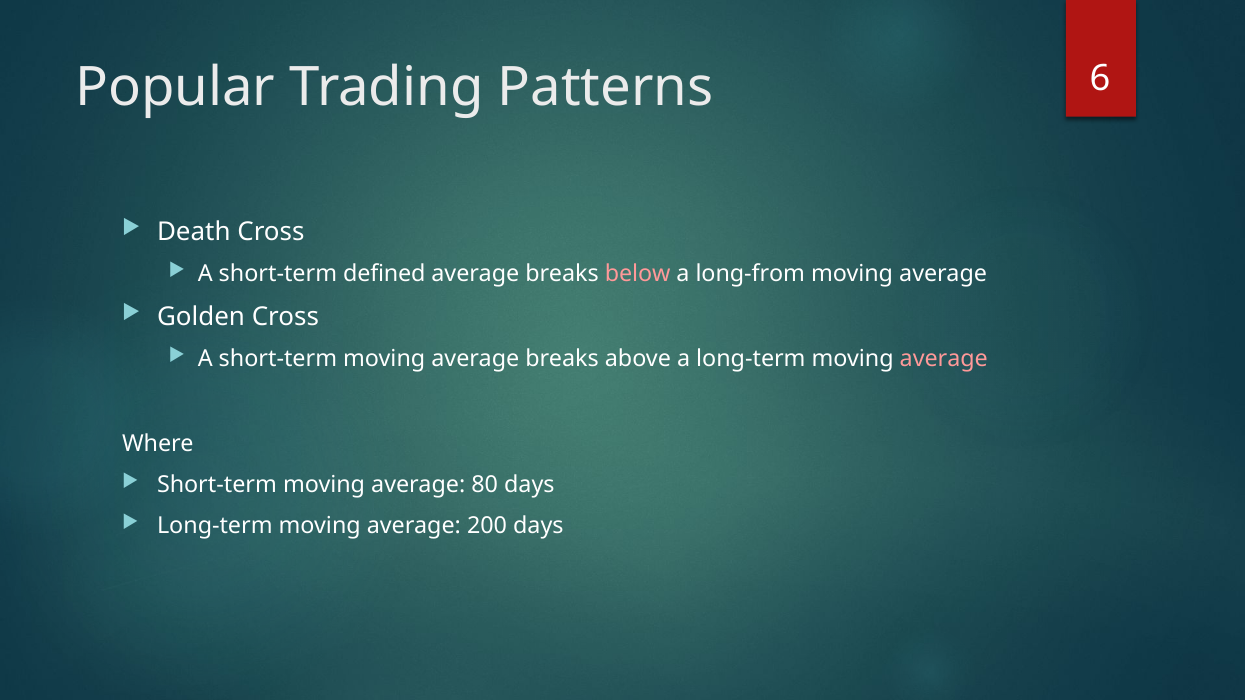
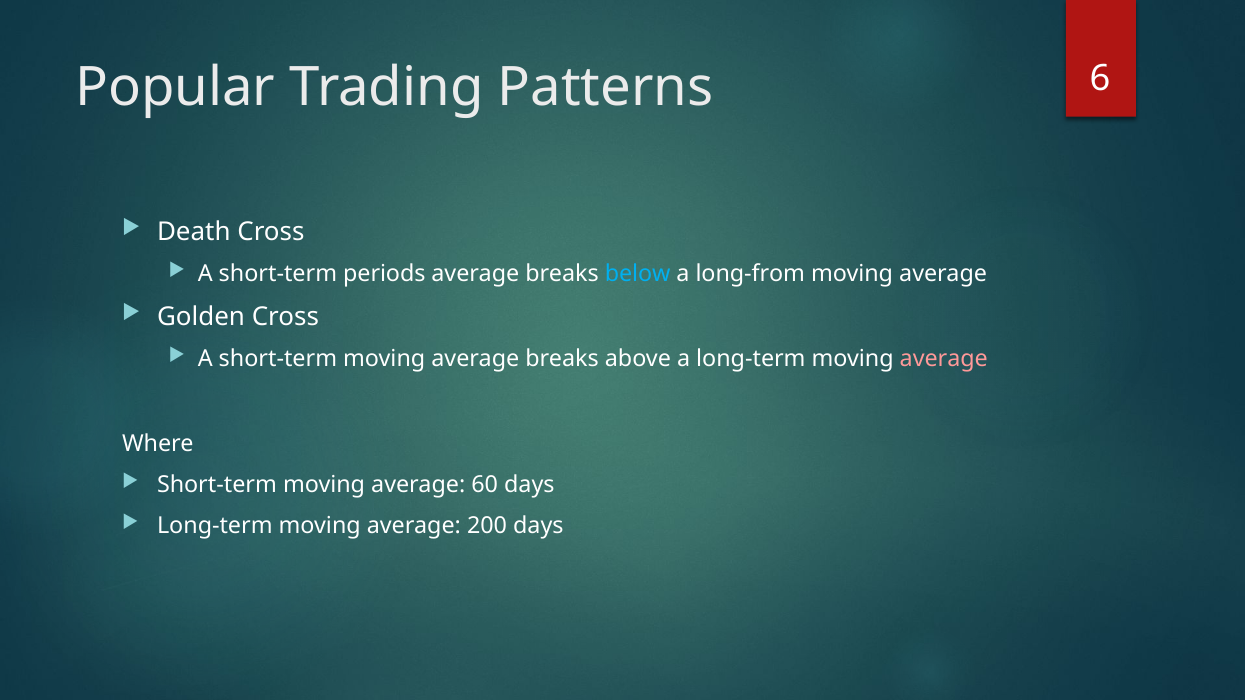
defined: defined -> periods
below colour: pink -> light blue
80: 80 -> 60
